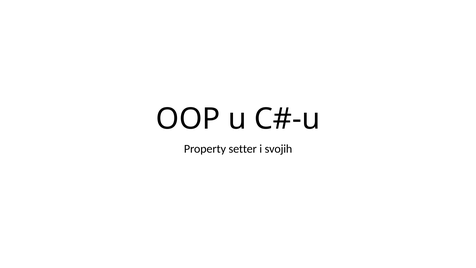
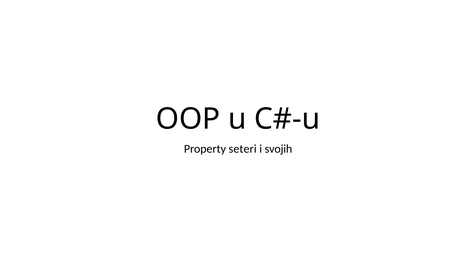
setter: setter -> seteri
